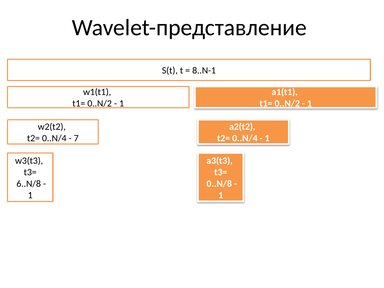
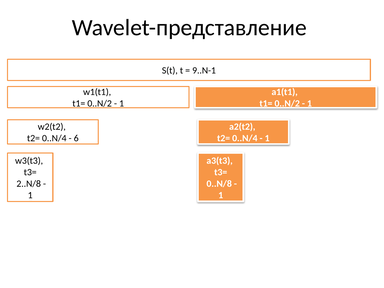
8..N-1: 8..N-1 -> 9..N-1
7: 7 -> 6
6..N/8: 6..N/8 -> 2..N/8
